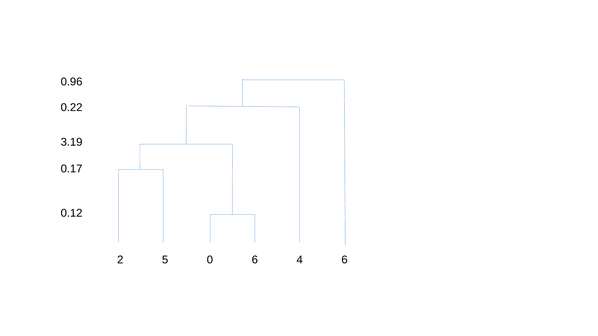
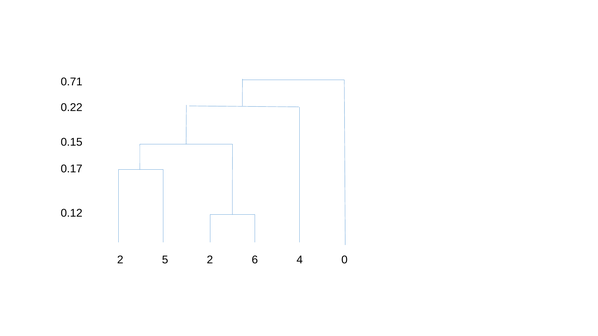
0.96: 0.96 -> 0.71
3.19: 3.19 -> 0.15
5 0: 0 -> 2
4 6: 6 -> 0
